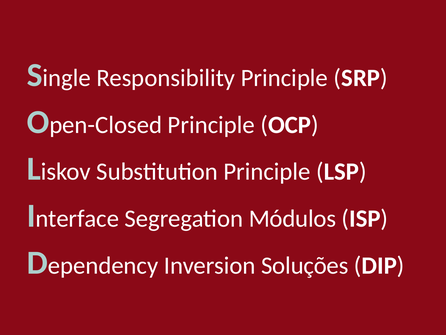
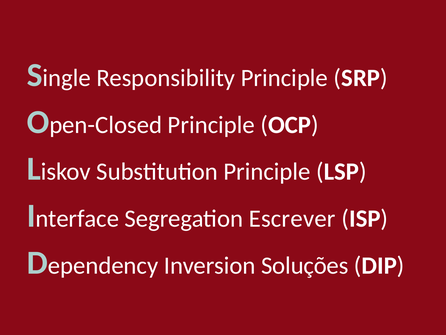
Módulos: Módulos -> Escrever
